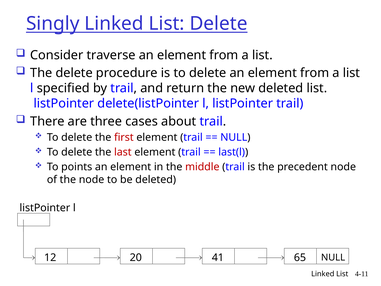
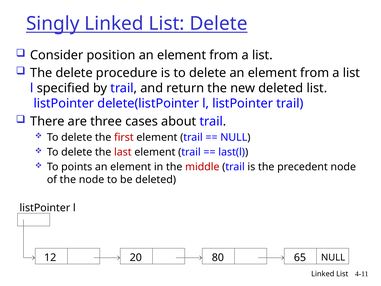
traverse: traverse -> position
41: 41 -> 80
